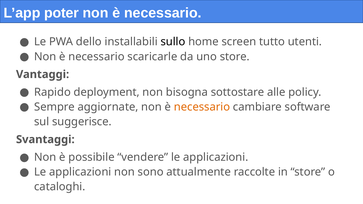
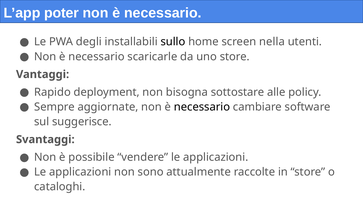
dello: dello -> degli
tutto: tutto -> nella
necessario at (202, 107) colour: orange -> black
